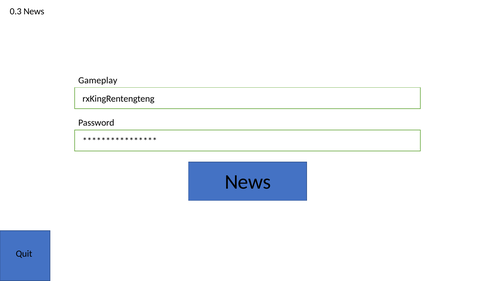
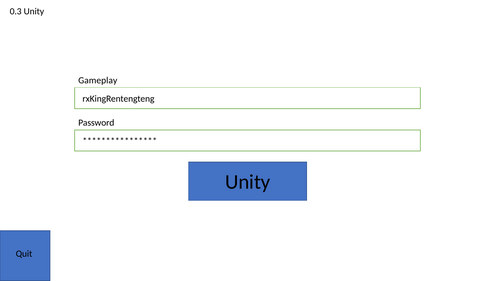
0.3 News: News -> Unity
News at (248, 182): News -> Unity
